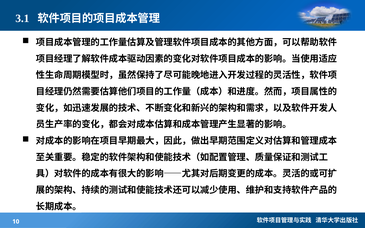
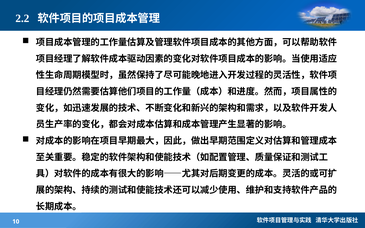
3.1: 3.1 -> 2.2
